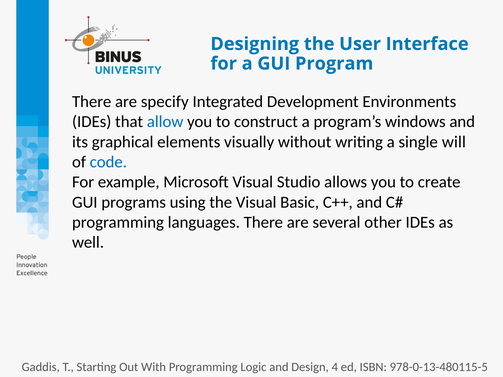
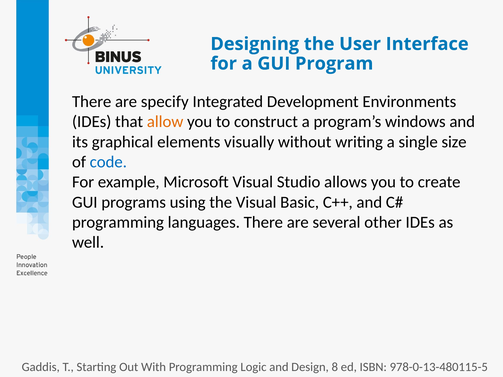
allow colour: blue -> orange
will: will -> size
4: 4 -> 8
